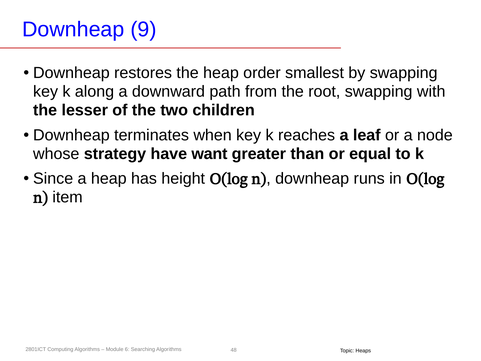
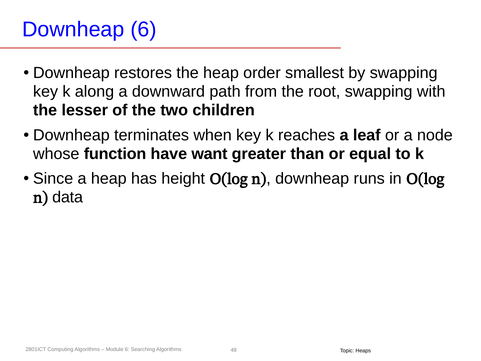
Downheap 9: 9 -> 6
strategy: strategy -> function
item: item -> data
